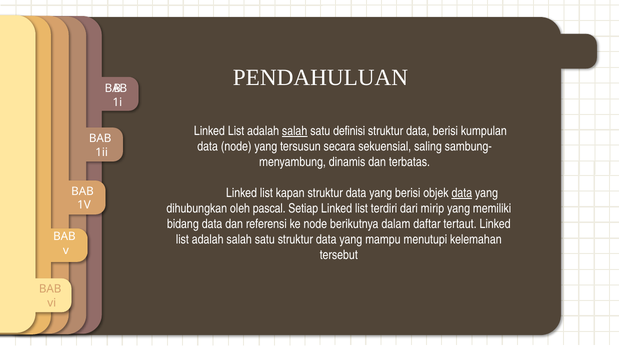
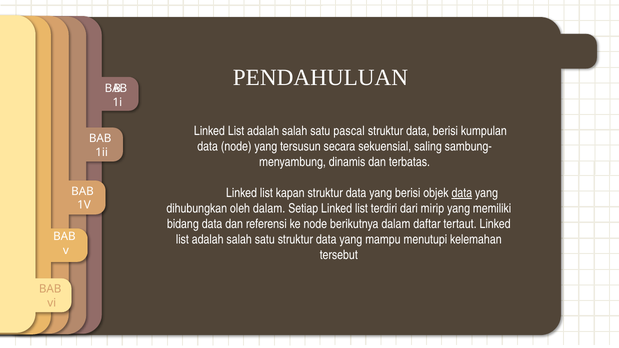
salah at (295, 131) underline: present -> none
definisi: definisi -> pascal
oleh pascal: pascal -> dalam
